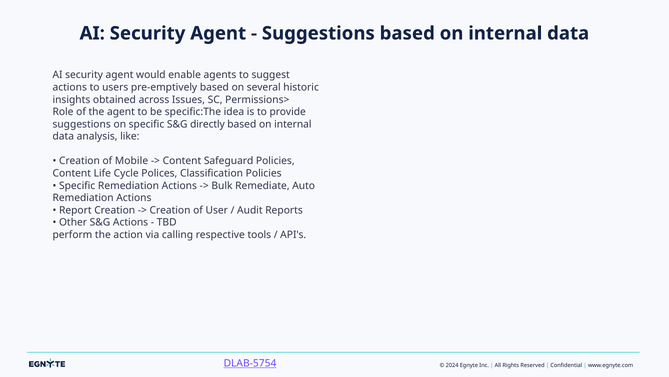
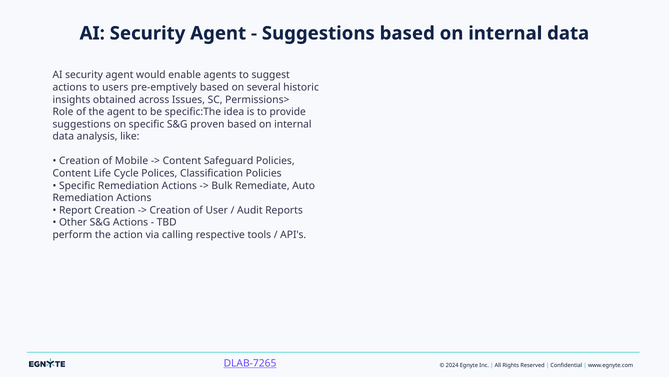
directly: directly -> proven
DLAB-5754: DLAB-5754 -> DLAB-7265
